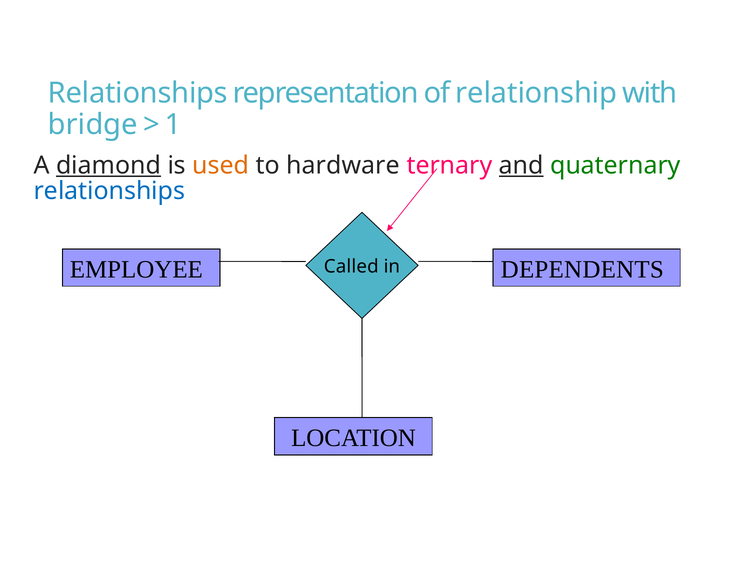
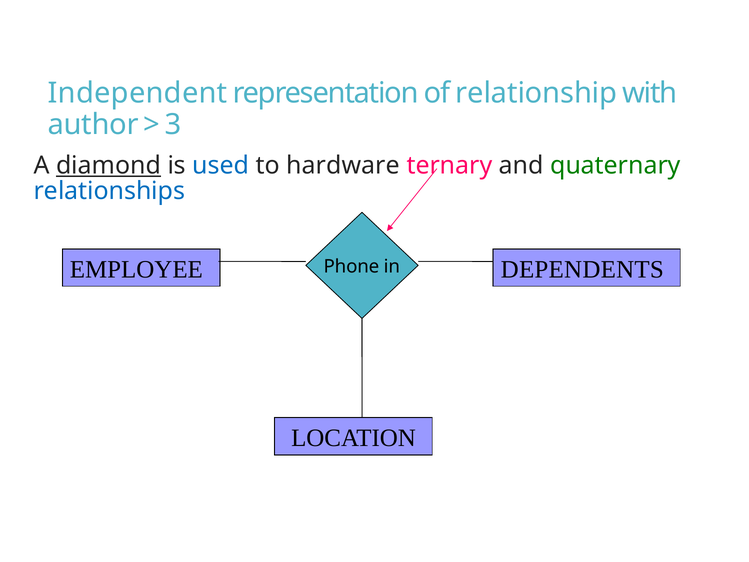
Relationships at (138, 93): Relationships -> Independent
bridge: bridge -> author
1: 1 -> 3
used colour: orange -> blue
and underline: present -> none
Called: Called -> Phone
